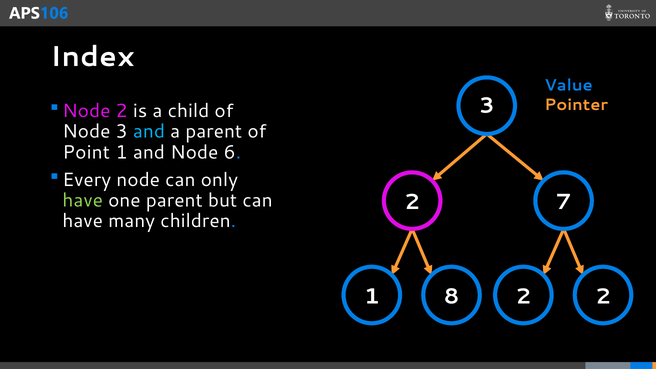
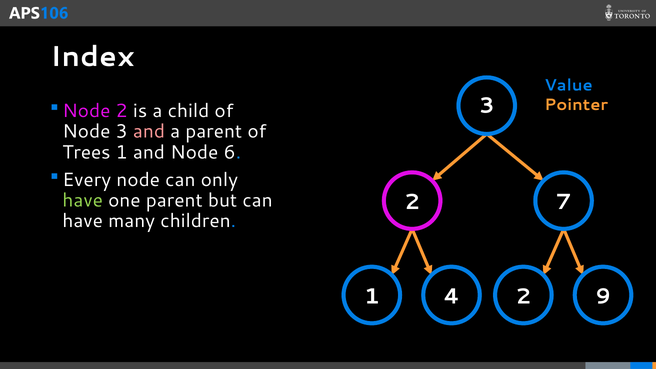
and at (149, 132) colour: light blue -> pink
Point: Point -> Trees
8: 8 -> 4
2 2: 2 -> 9
